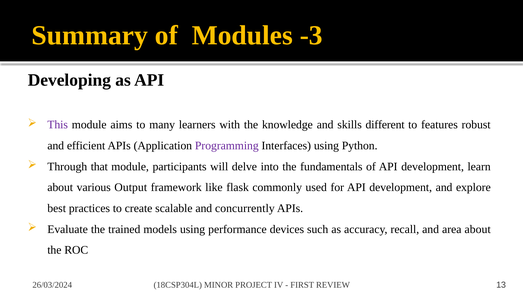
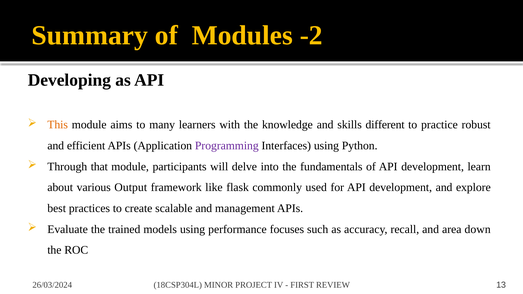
-3: -3 -> -2
This colour: purple -> orange
features: features -> practice
concurrently: concurrently -> management
devices: devices -> focuses
area about: about -> down
